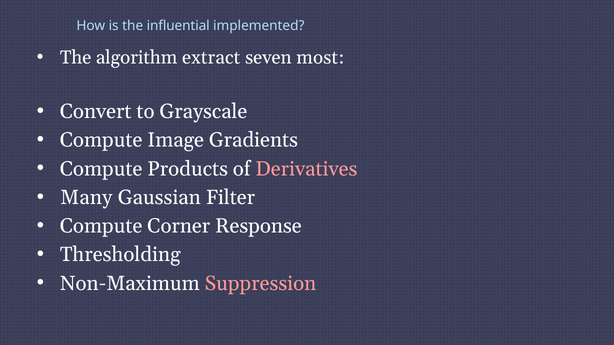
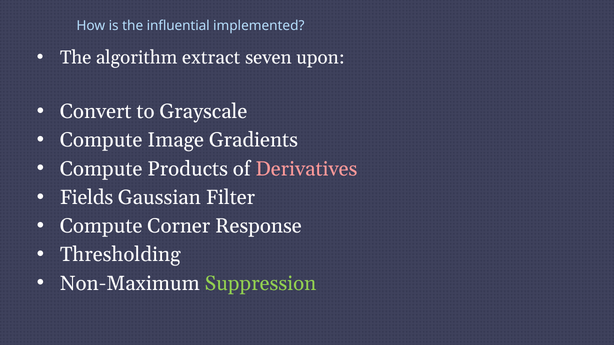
most: most -> upon
Many: Many -> Fields
Suppression colour: pink -> light green
